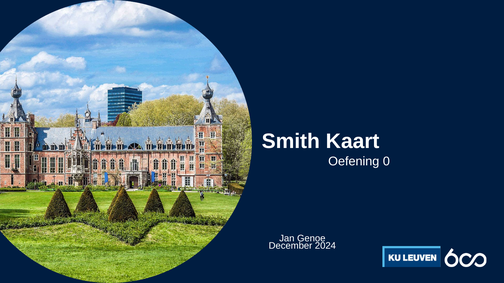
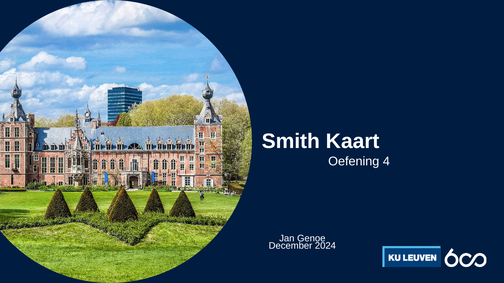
0: 0 -> 4
